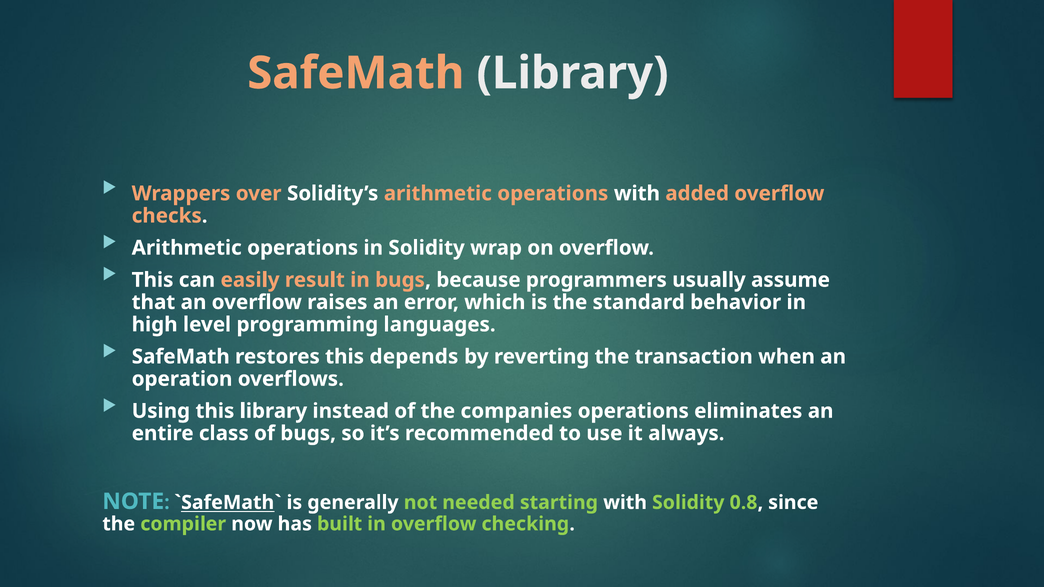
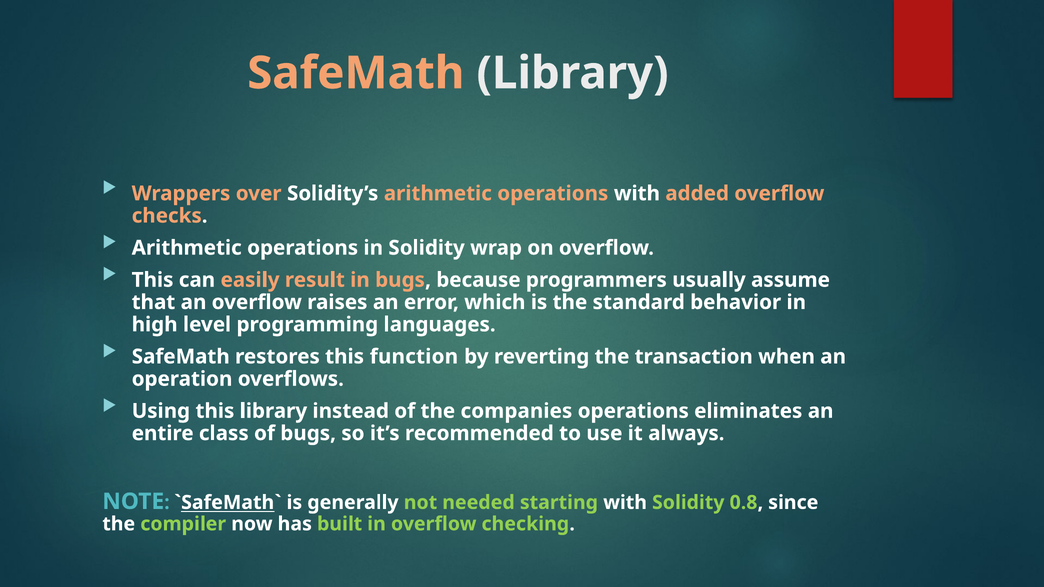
depends: depends -> function
